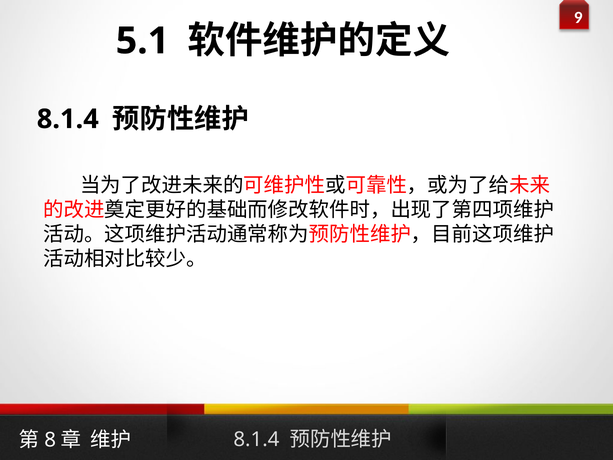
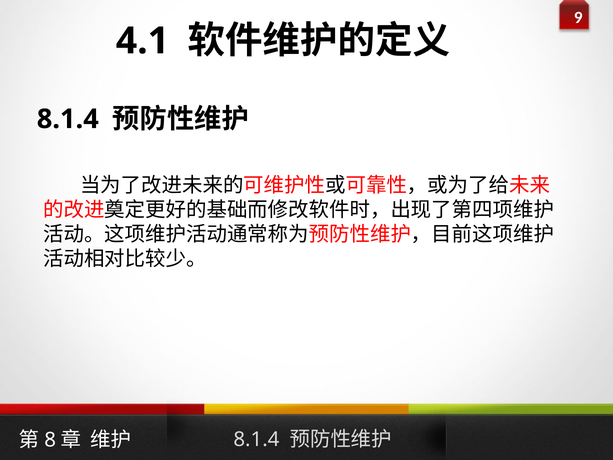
5.1: 5.1 -> 4.1
